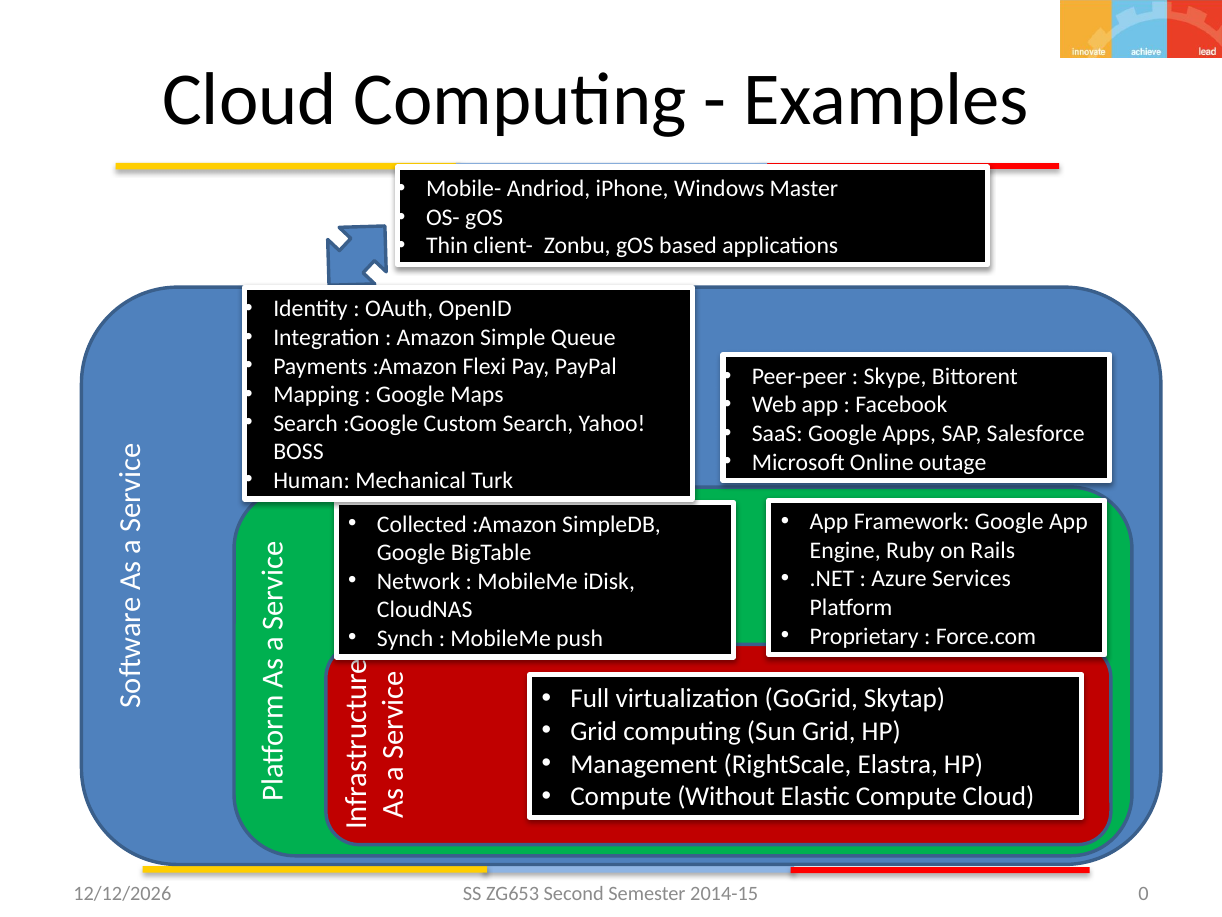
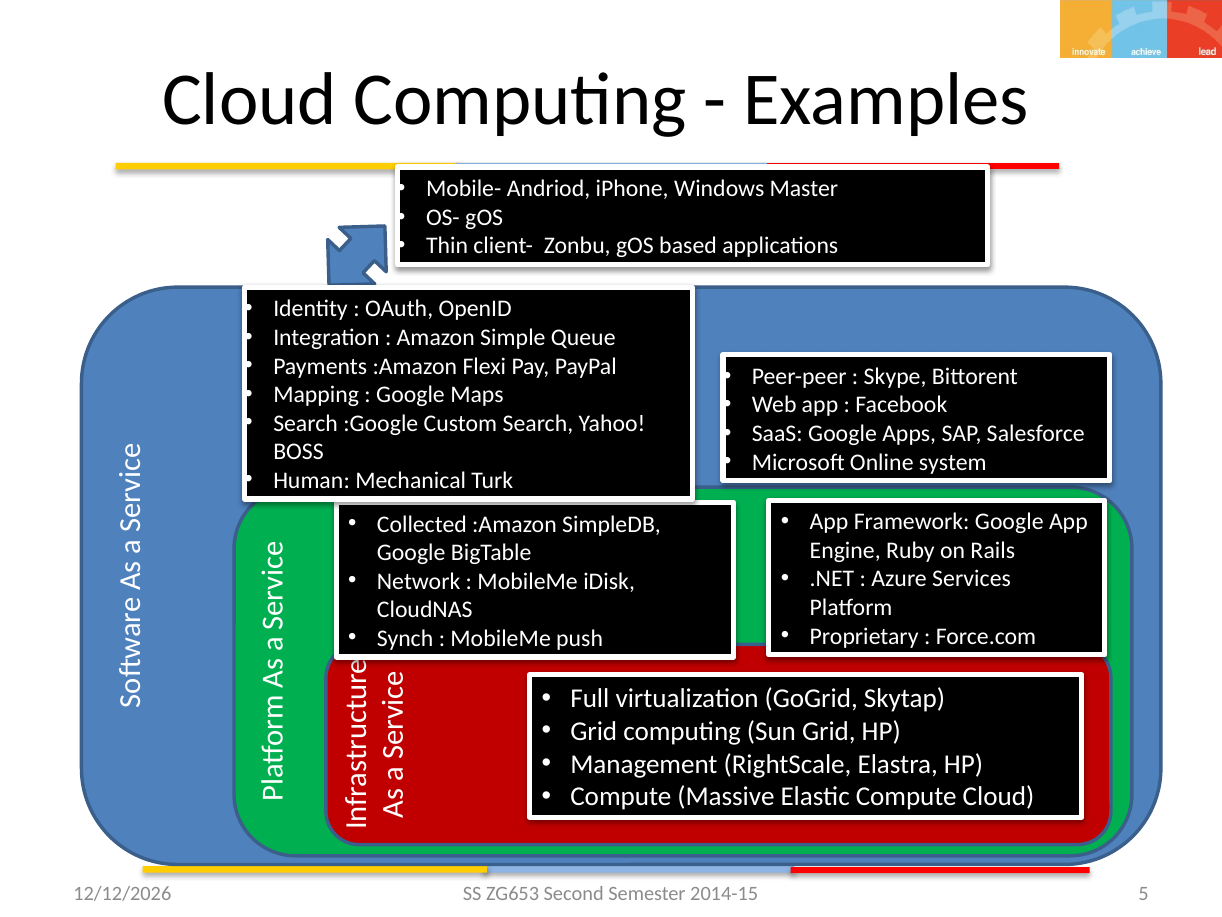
outage: outage -> system
Without: Without -> Massive
0: 0 -> 5
